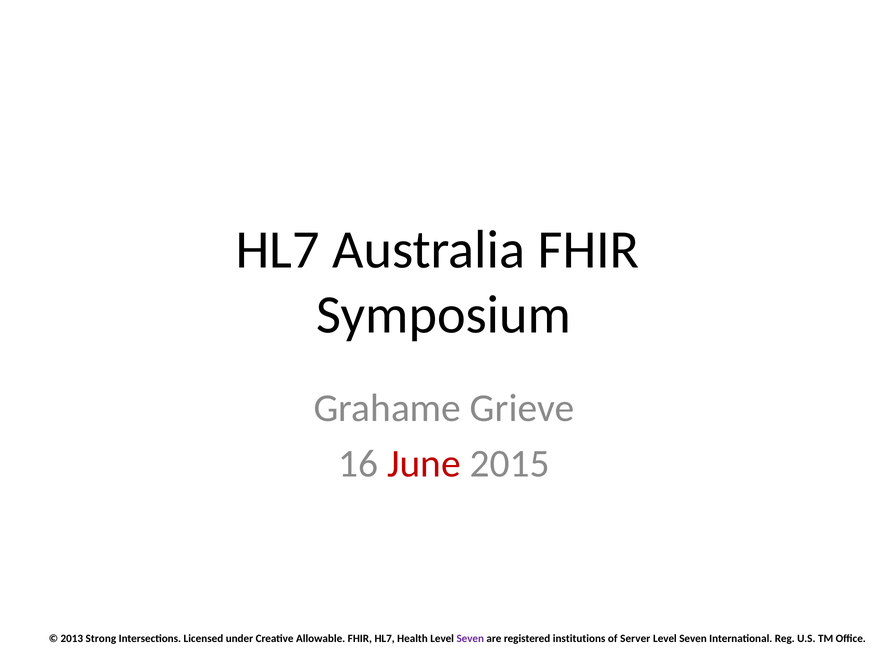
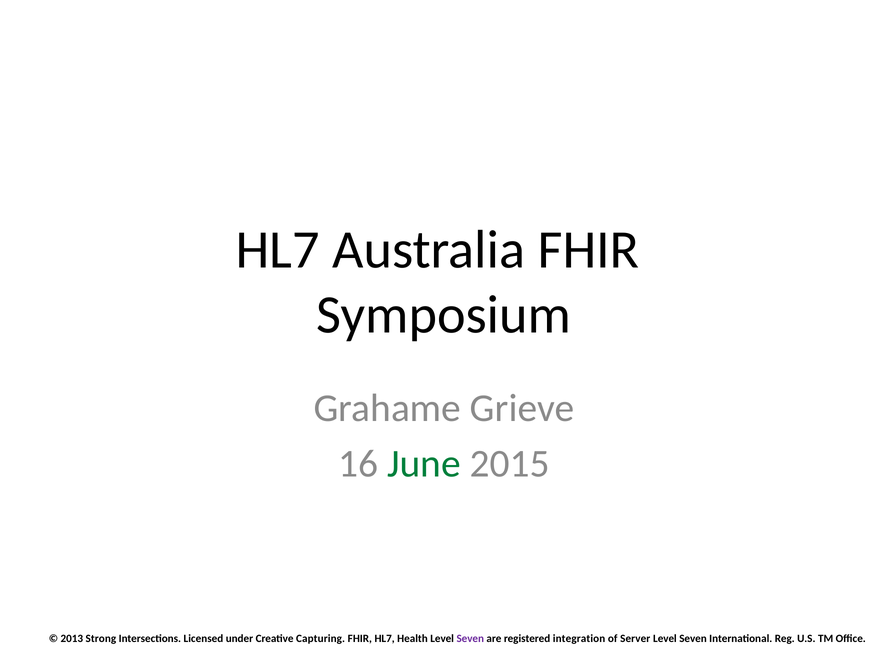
June colour: red -> green
Allowable: Allowable -> Capturing
institutions: institutions -> integration
